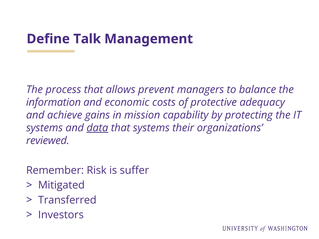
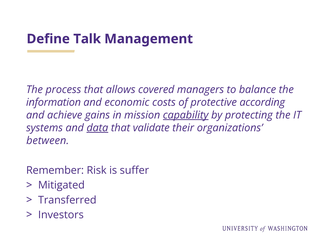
prevent: prevent -> covered
adequacy: adequacy -> according
capability underline: none -> present
that systems: systems -> validate
reviewed: reviewed -> between
